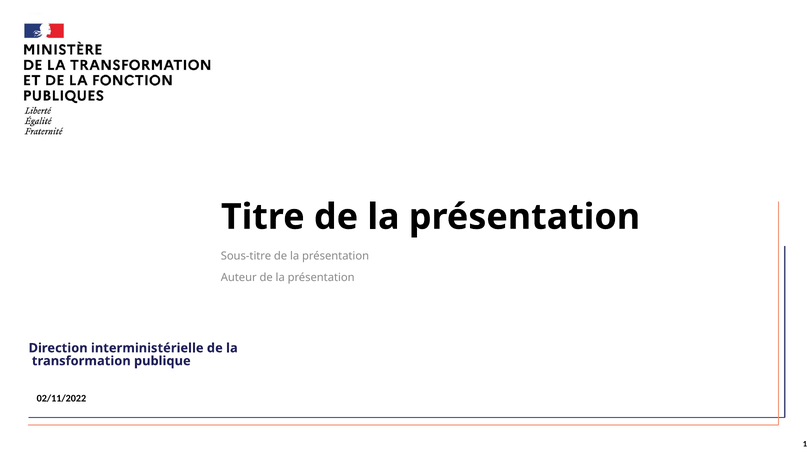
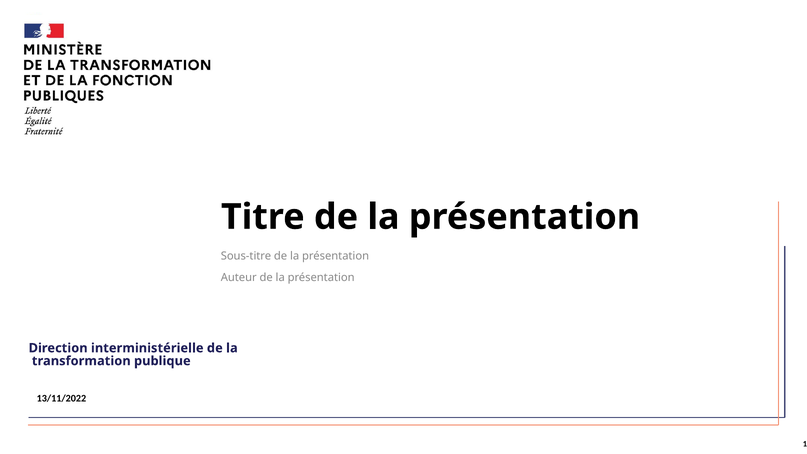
02/11/2022: 02/11/2022 -> 13/11/2022
